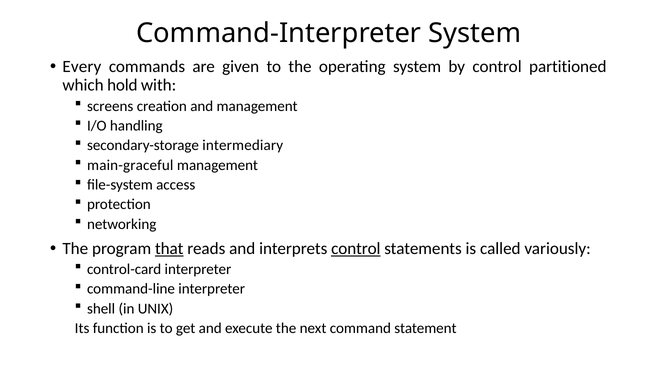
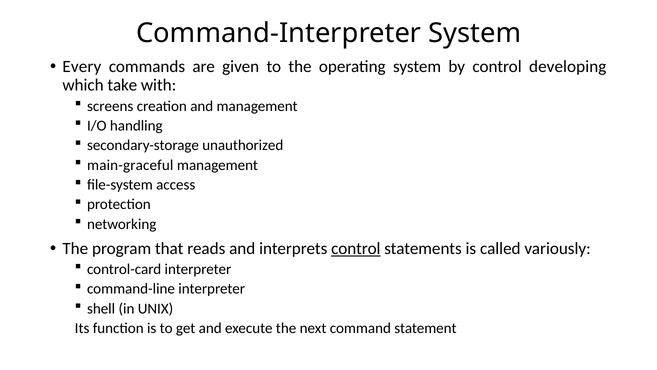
partitioned: partitioned -> developing
hold: hold -> take
intermediary: intermediary -> unauthorized
that underline: present -> none
